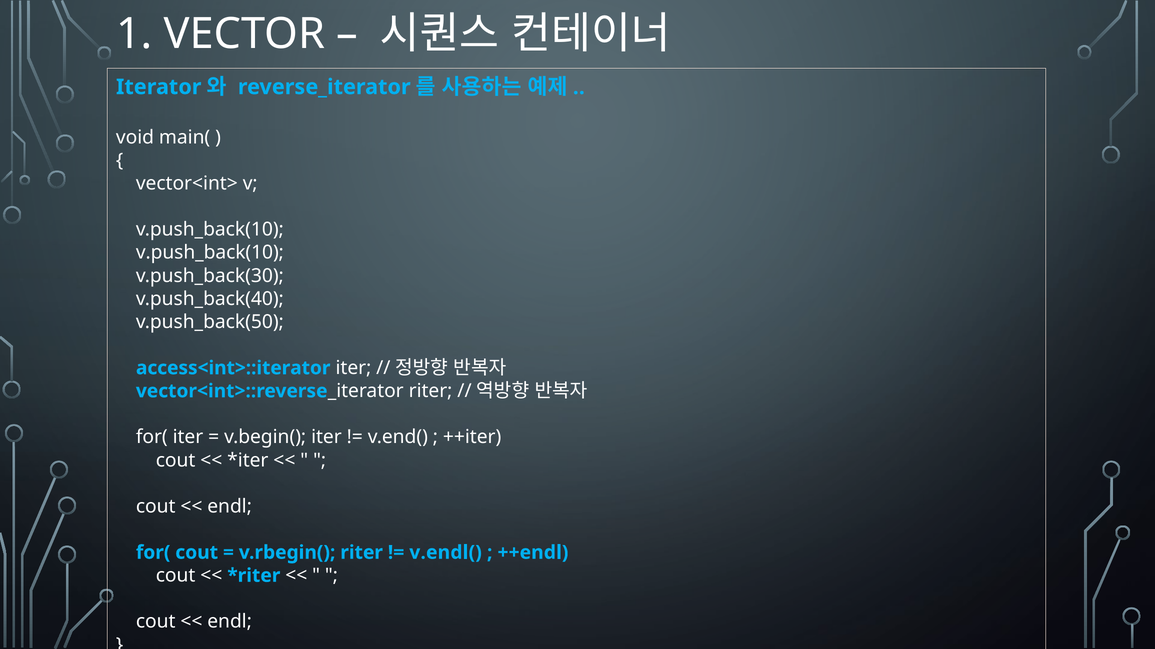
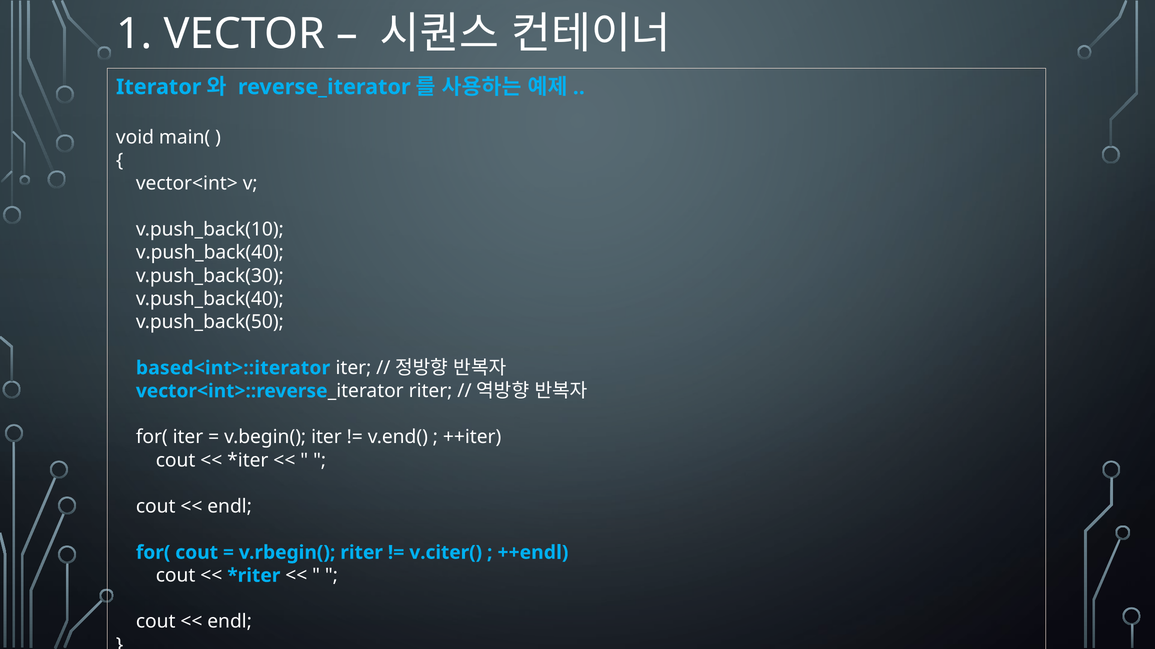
v.push_back(10 at (210, 253): v.push_back(10 -> v.push_back(40
access<int>::iterator: access<int>::iterator -> based<int>::iterator
v.endl(: v.endl( -> v.citer(
